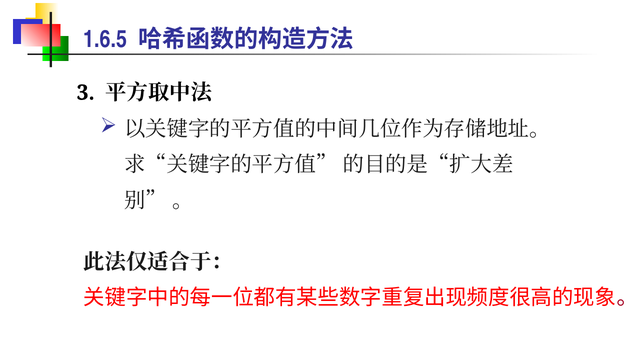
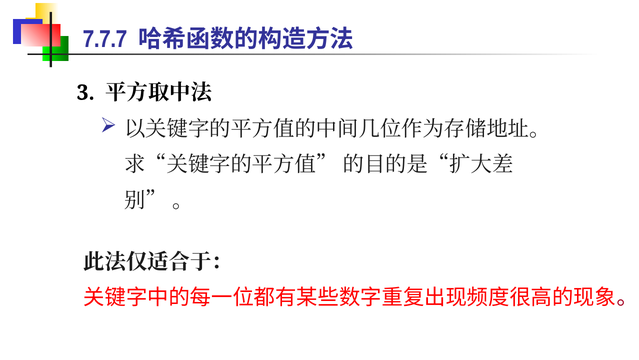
1.6.5: 1.6.5 -> 7.7.7
